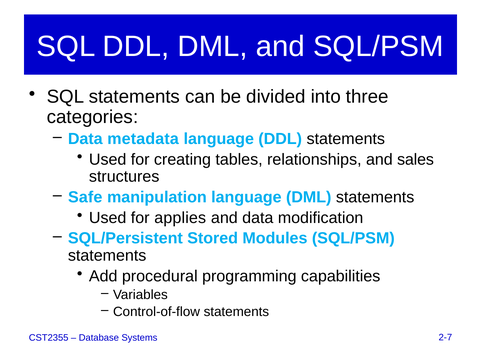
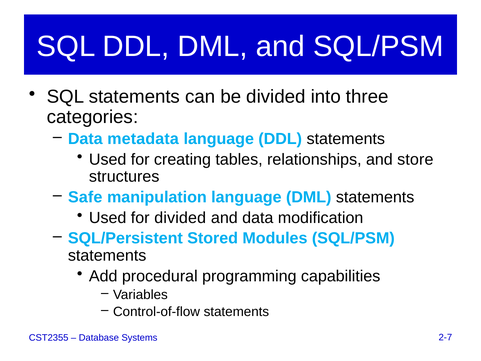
sales: sales -> store
for applies: applies -> divided
